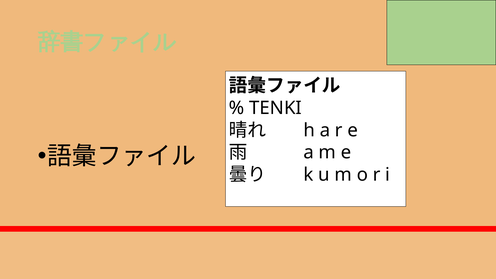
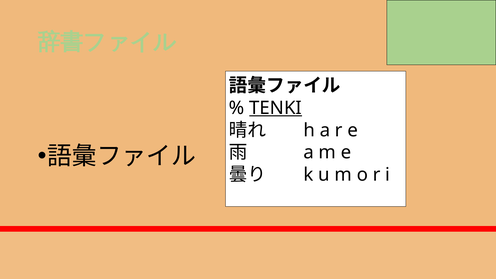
TENKI underline: none -> present
